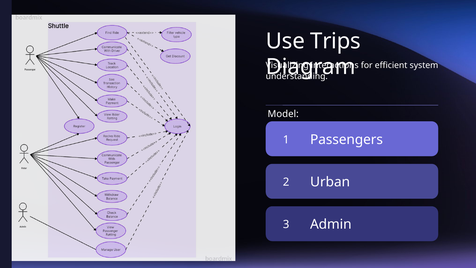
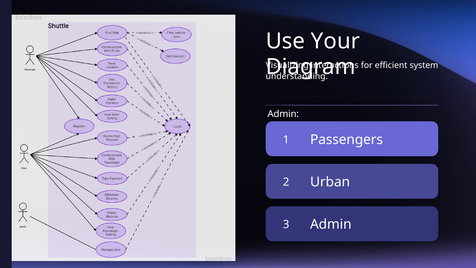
Trips: Trips -> Your
Model at (283, 114): Model -> Admin
